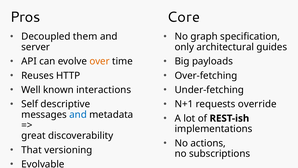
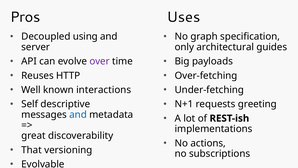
Core: Core -> Uses
them: them -> using
over colour: orange -> purple
override: override -> greeting
